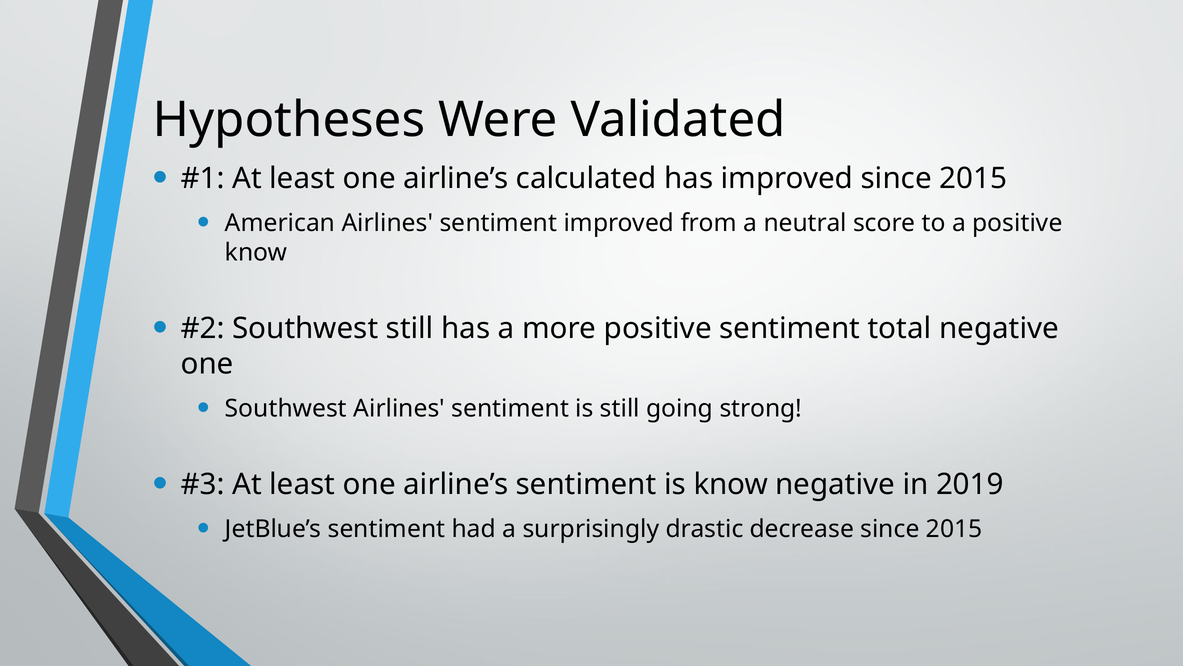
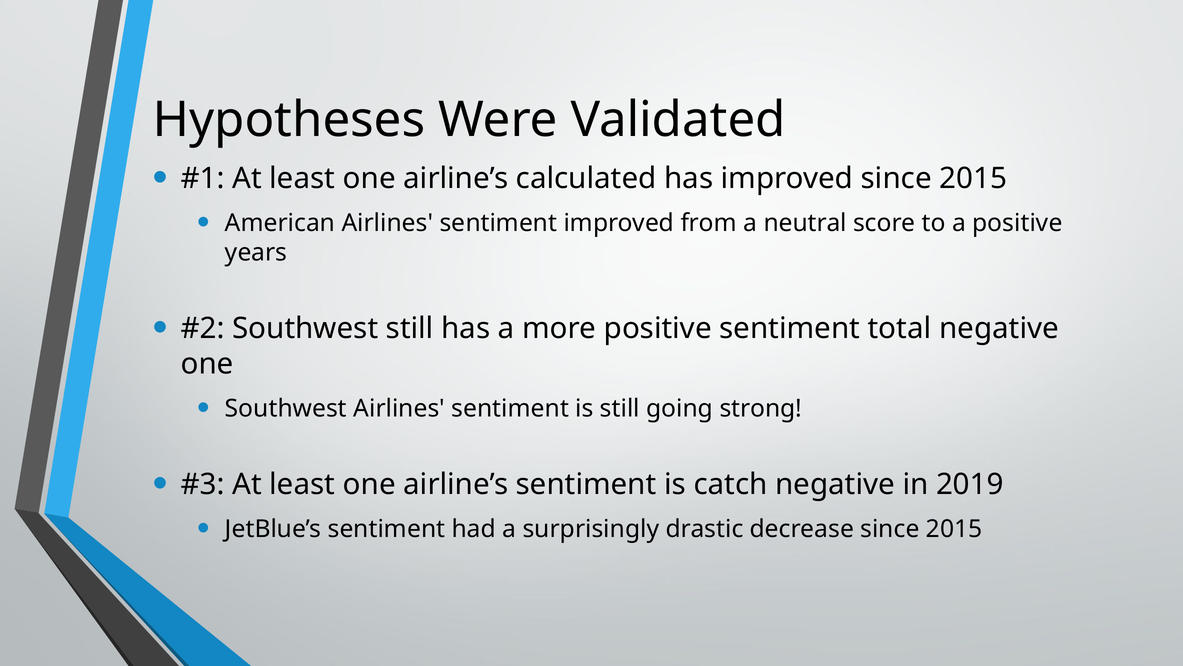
know at (256, 253): know -> years
is know: know -> catch
